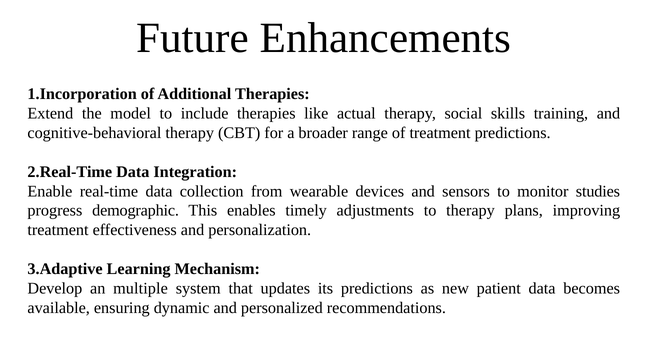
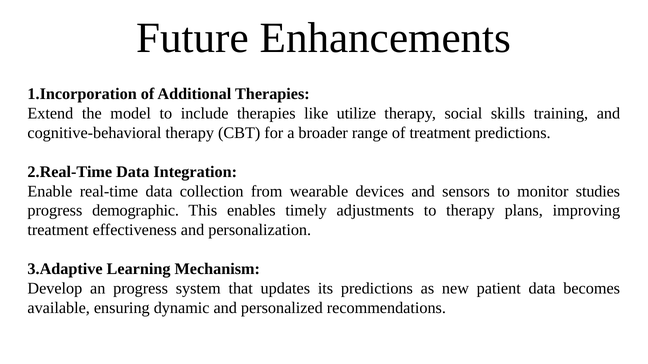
actual: actual -> utilize
an multiple: multiple -> progress
